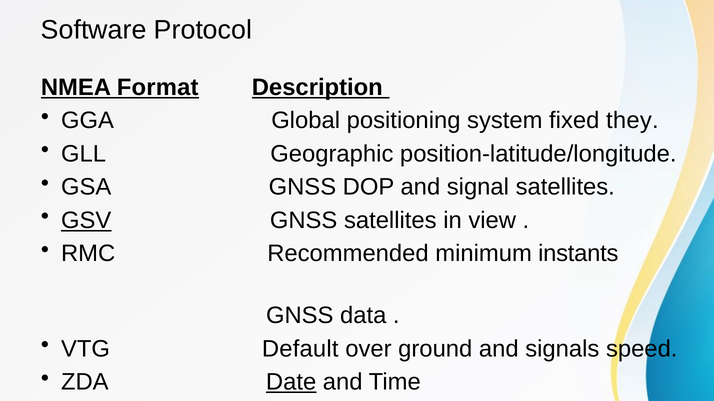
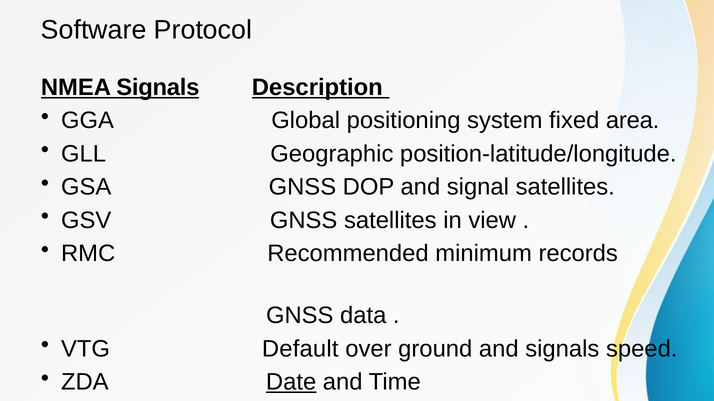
NMEA Format: Format -> Signals
they: they -> area
GSV underline: present -> none
instants: instants -> records
